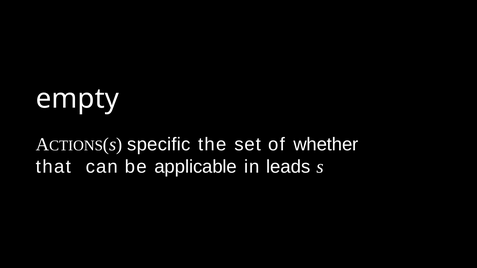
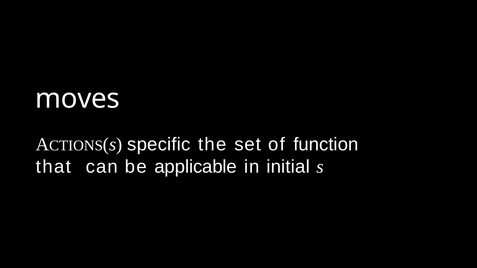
empty: empty -> moves
whether: whether -> function
leads: leads -> initial
